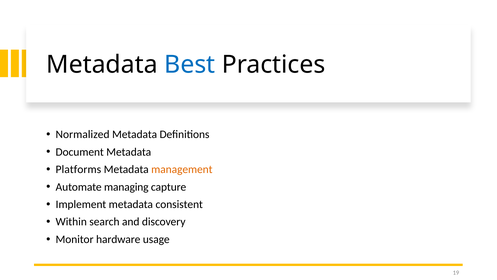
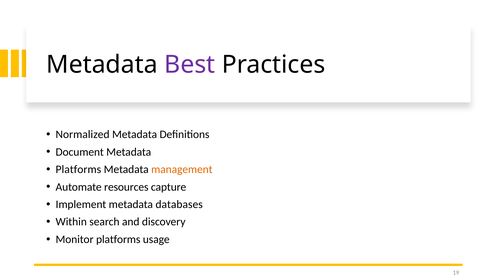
Best colour: blue -> purple
managing: managing -> resources
consistent: consistent -> databases
Monitor hardware: hardware -> platforms
